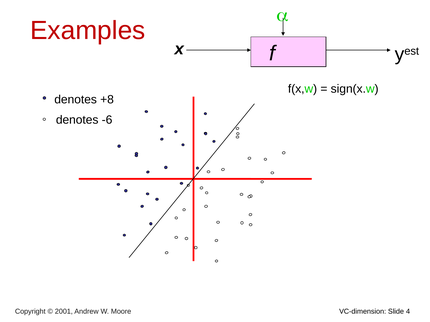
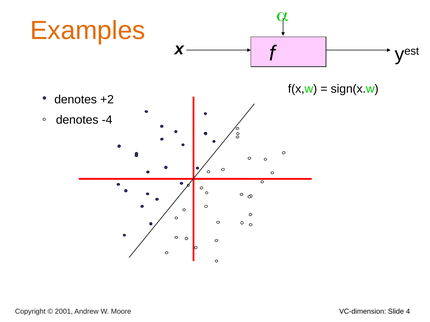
Examples colour: red -> orange
+8: +8 -> +2
-6: -6 -> -4
